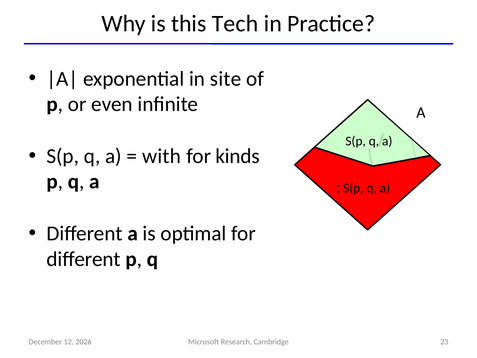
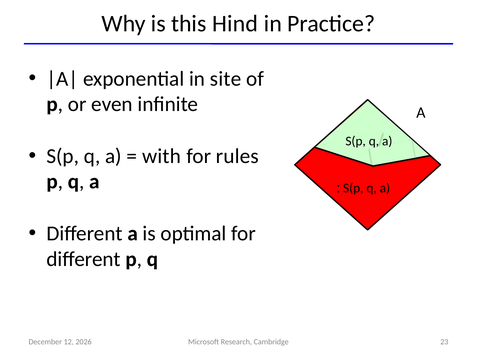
Tech: Tech -> Hind
kinds: kinds -> rules
